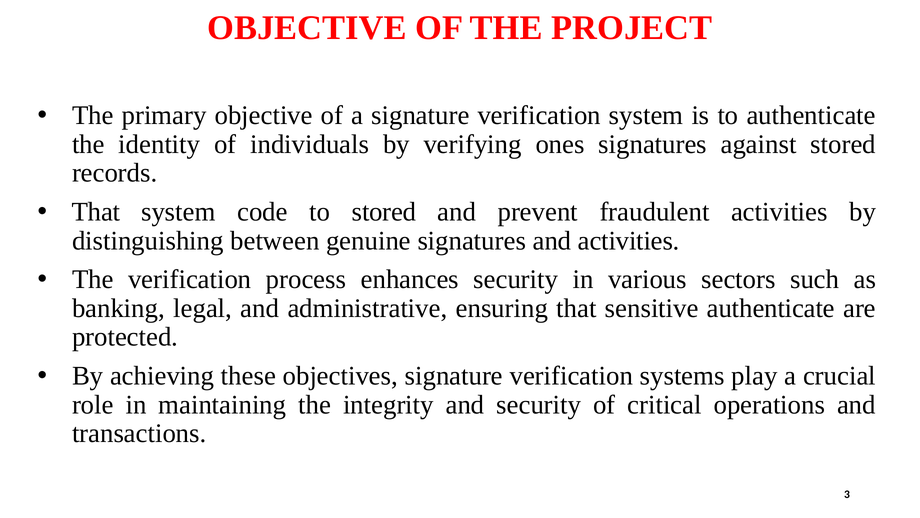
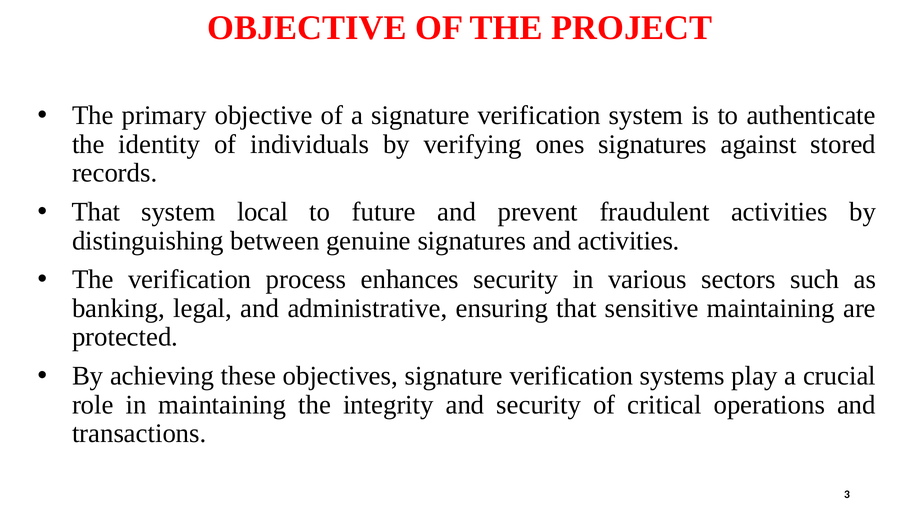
code: code -> local
to stored: stored -> future
sensitive authenticate: authenticate -> maintaining
